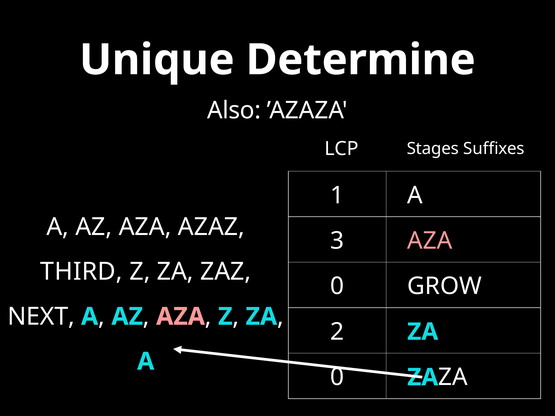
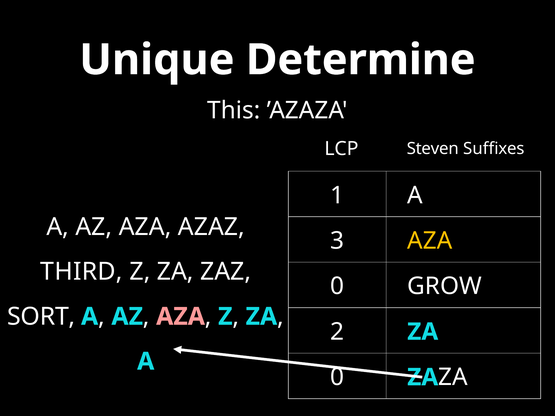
Also: Also -> This
Stages: Stages -> Steven
AZA at (430, 241) colour: pink -> yellow
NEXT: NEXT -> SORT
